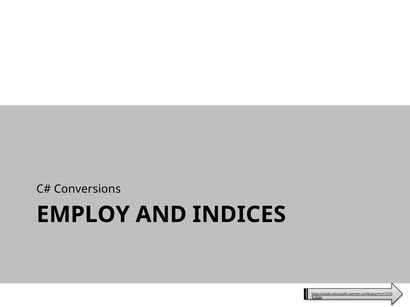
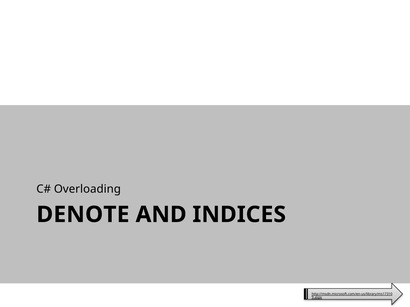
Conversions: Conversions -> Overloading
EMPLOY: EMPLOY -> DENOTE
